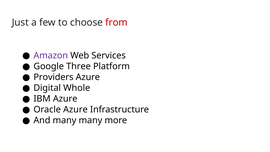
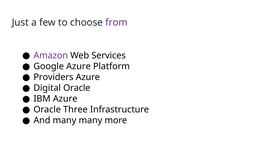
from colour: red -> purple
Google Three: Three -> Azure
Digital Whole: Whole -> Oracle
Oracle Azure: Azure -> Three
